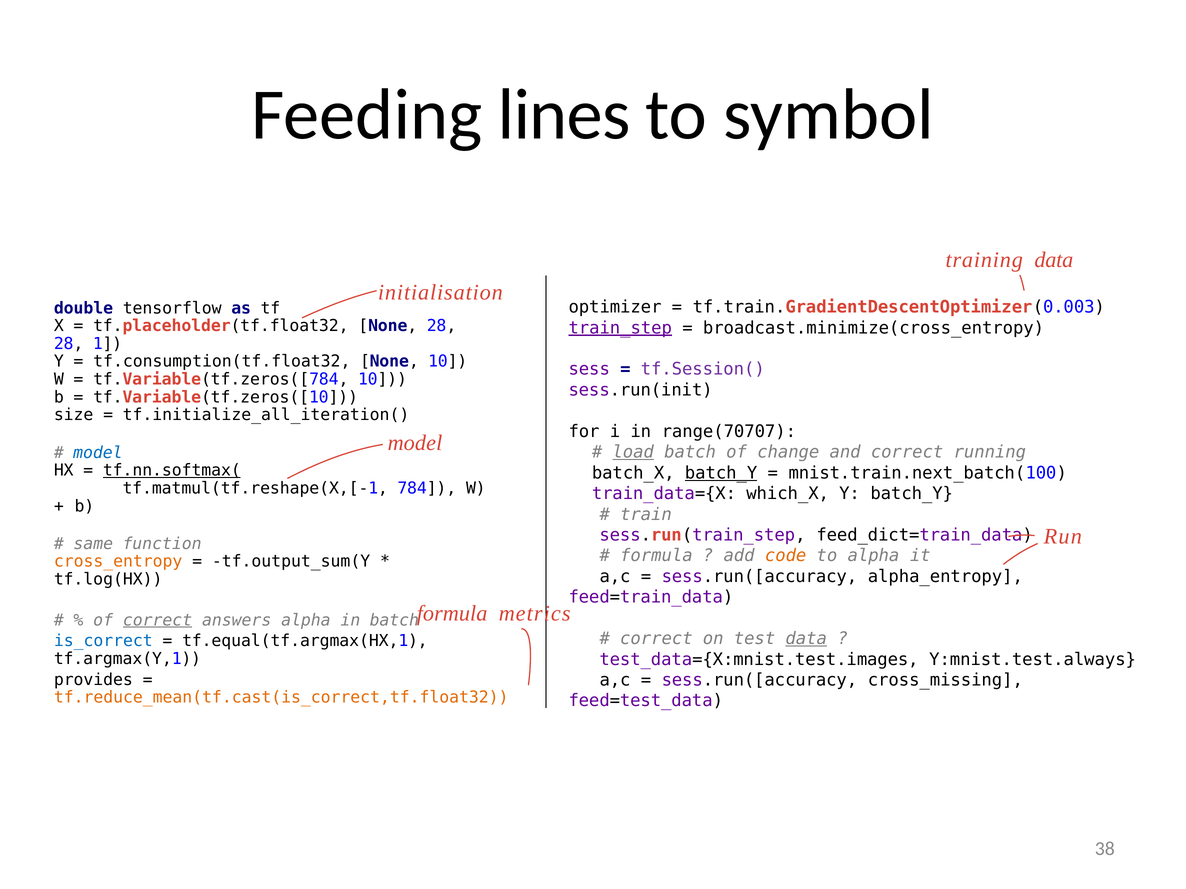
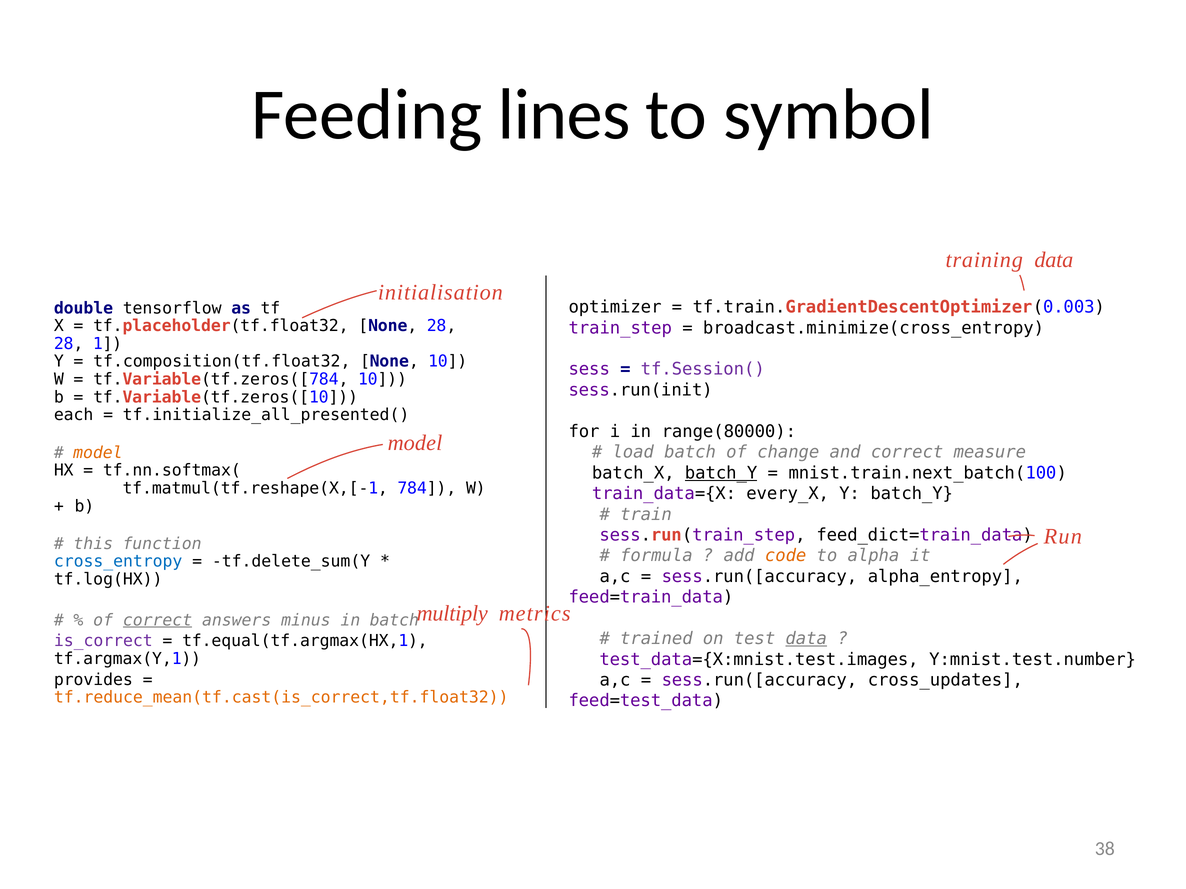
train_step underline: present -> none
tf.consumption(tf.float32: tf.consumption(tf.float32 -> tf.composition(tf.float32
size: size -> each
tf.initialize_all_iteration(: tf.initialize_all_iteration( -> tf.initialize_all_presented(
range(70707: range(70707 -> range(80000
load underline: present -> none
running: running -> measure
model at (98, 453) colour: blue -> orange
tf.nn.softmax( underline: present -> none
which_X: which_X -> every_X
same: same -> this
cross_entropy colour: orange -> blue
tf.output_sum(Y: tf.output_sum(Y -> tf.delete_sum(Y
formula at (452, 614): formula -> multiply
answers alpha: alpha -> minus
correct at (656, 639): correct -> trained
is_correct colour: blue -> purple
Y:mnist.test.always: Y:mnist.test.always -> Y:mnist.test.number
cross_missing: cross_missing -> cross_updates
